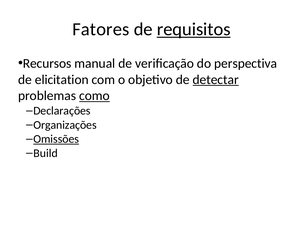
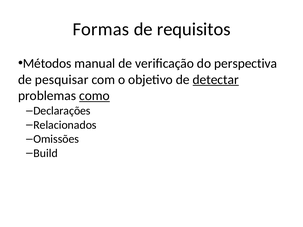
Fatores: Fatores -> Formas
requisitos underline: present -> none
Recursos: Recursos -> Métodos
elicitation: elicitation -> pesquisar
Organizações: Organizações -> Relacionados
Omissões underline: present -> none
